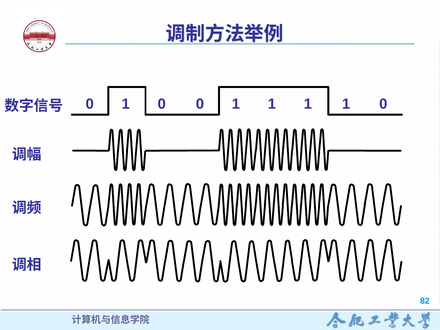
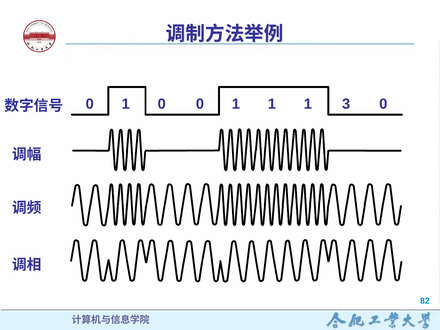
1 1 1 1: 1 -> 3
